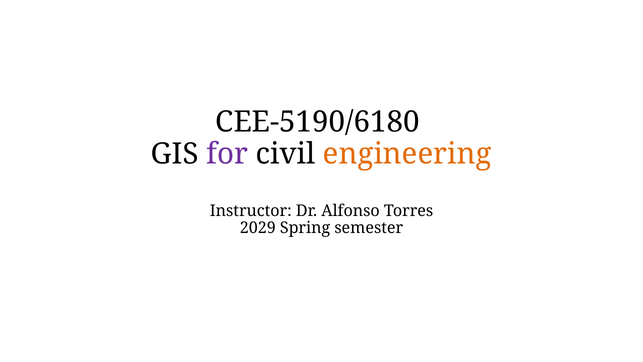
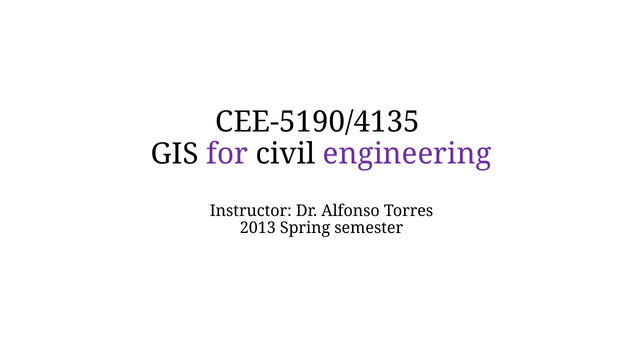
CEE-5190/6180: CEE-5190/6180 -> CEE-5190/4135
engineering colour: orange -> purple
2029: 2029 -> 2013
